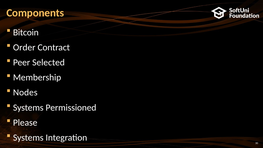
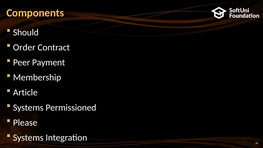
Bitcoin: Bitcoin -> Should
Selected: Selected -> Payment
Nodes: Nodes -> Article
